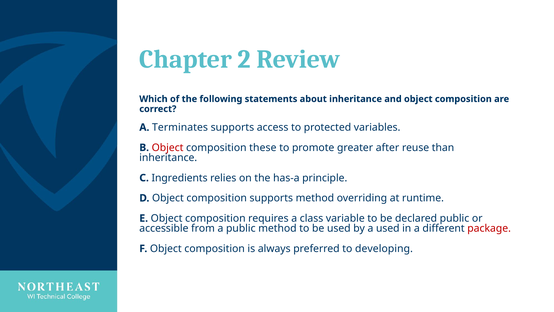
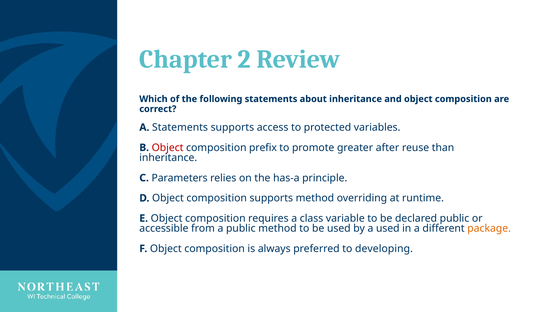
A Terminates: Terminates -> Statements
these: these -> prefix
Ingredients: Ingredients -> Parameters
package colour: red -> orange
